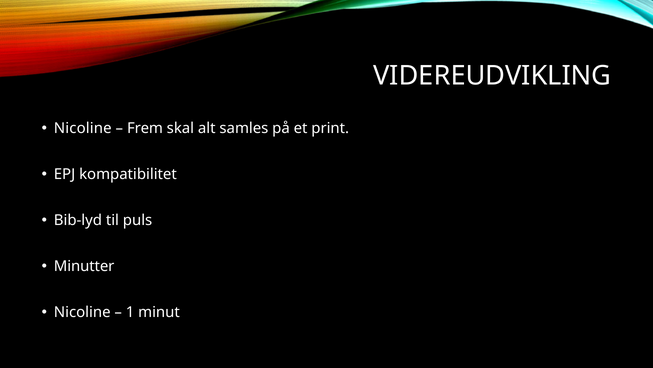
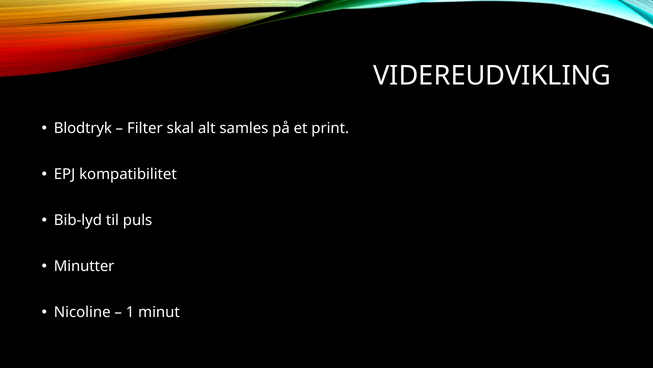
Nicoline at (83, 128): Nicoline -> Blodtryk
Frem: Frem -> Filter
